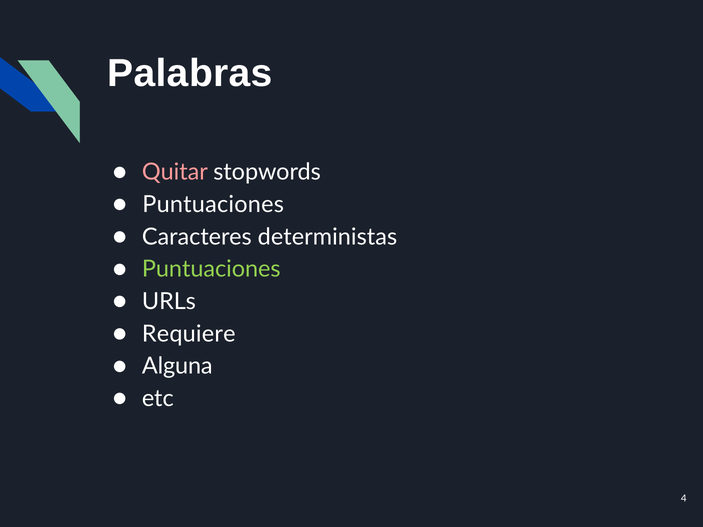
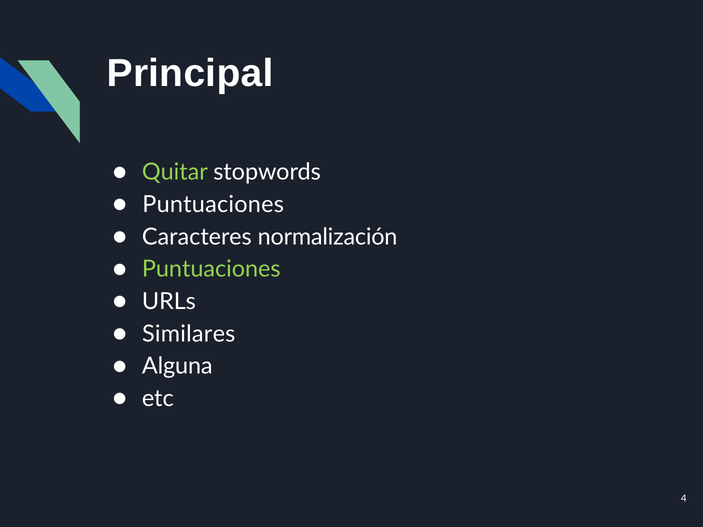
Palabras: Palabras -> Principal
Quitar colour: pink -> light green
deterministas: deterministas -> normalización
Requiere: Requiere -> Similares
